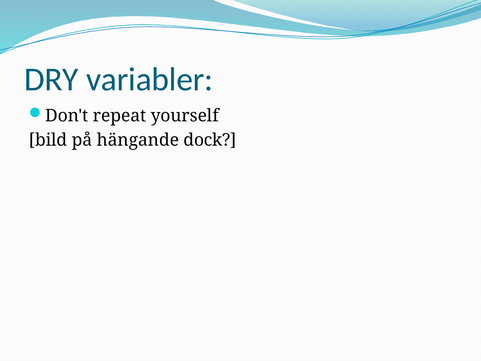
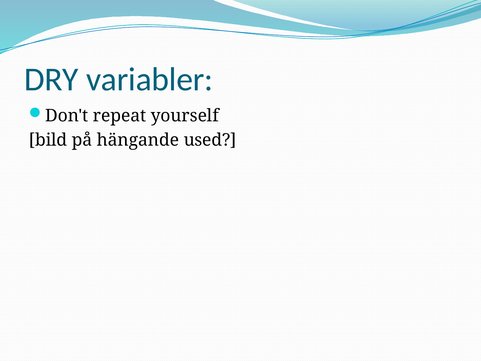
dock: dock -> used
